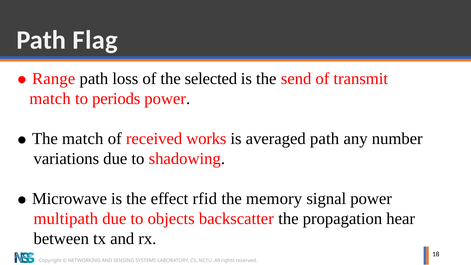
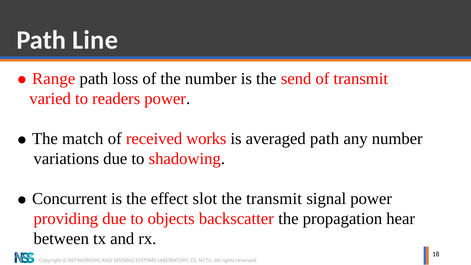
Flag: Flag -> Line
the selected: selected -> number
match at (50, 99): match -> varied
periods: periods -> readers
Microwave: Microwave -> Concurrent
rfid: rfid -> slot
the memory: memory -> transmit
multipath: multipath -> providing
